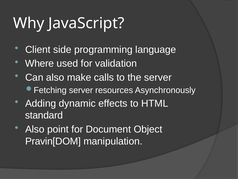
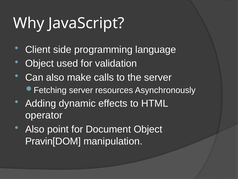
Where at (40, 63): Where -> Object
standard: standard -> operator
